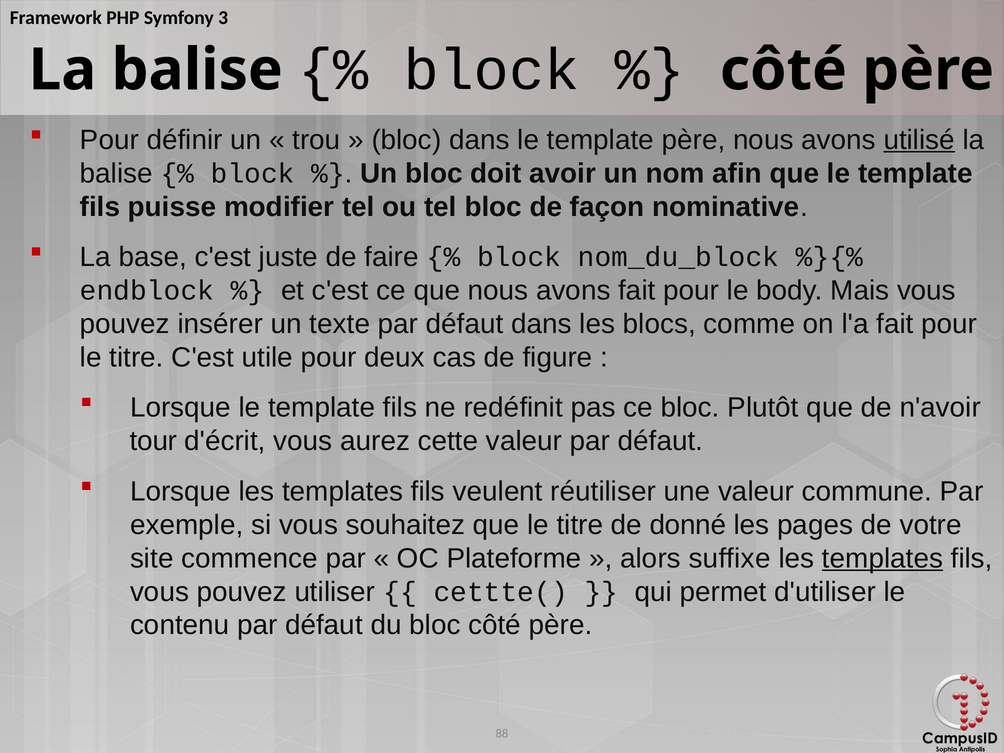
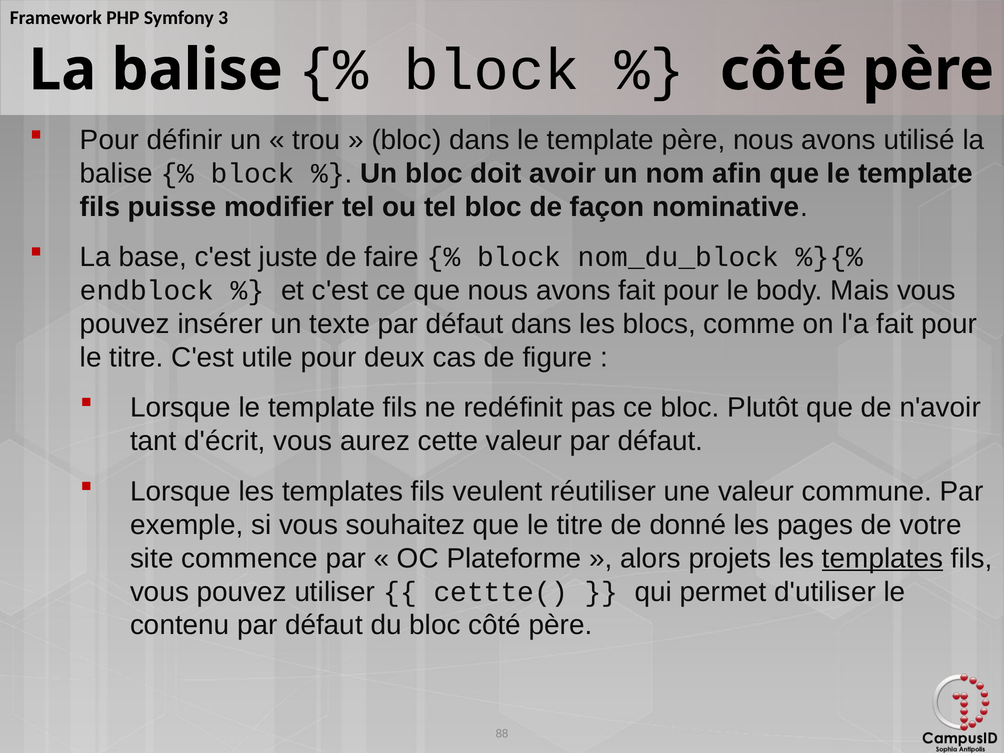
utilisé underline: present -> none
tour: tour -> tant
suffixe: suffixe -> projets
